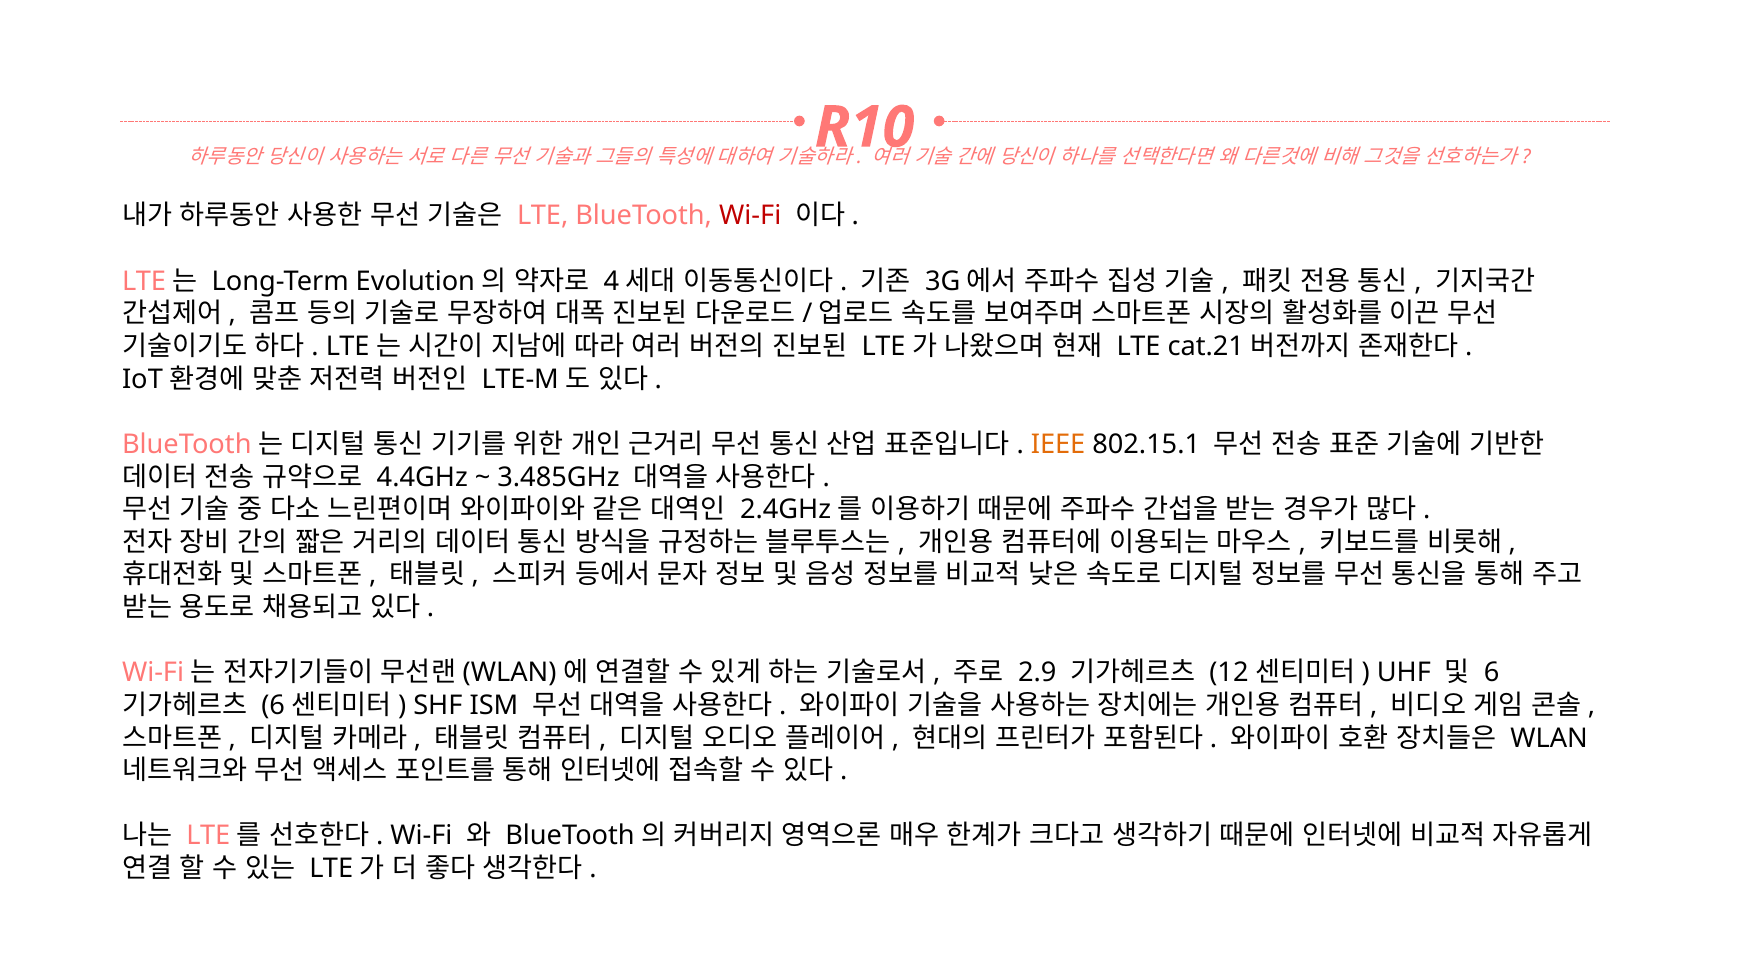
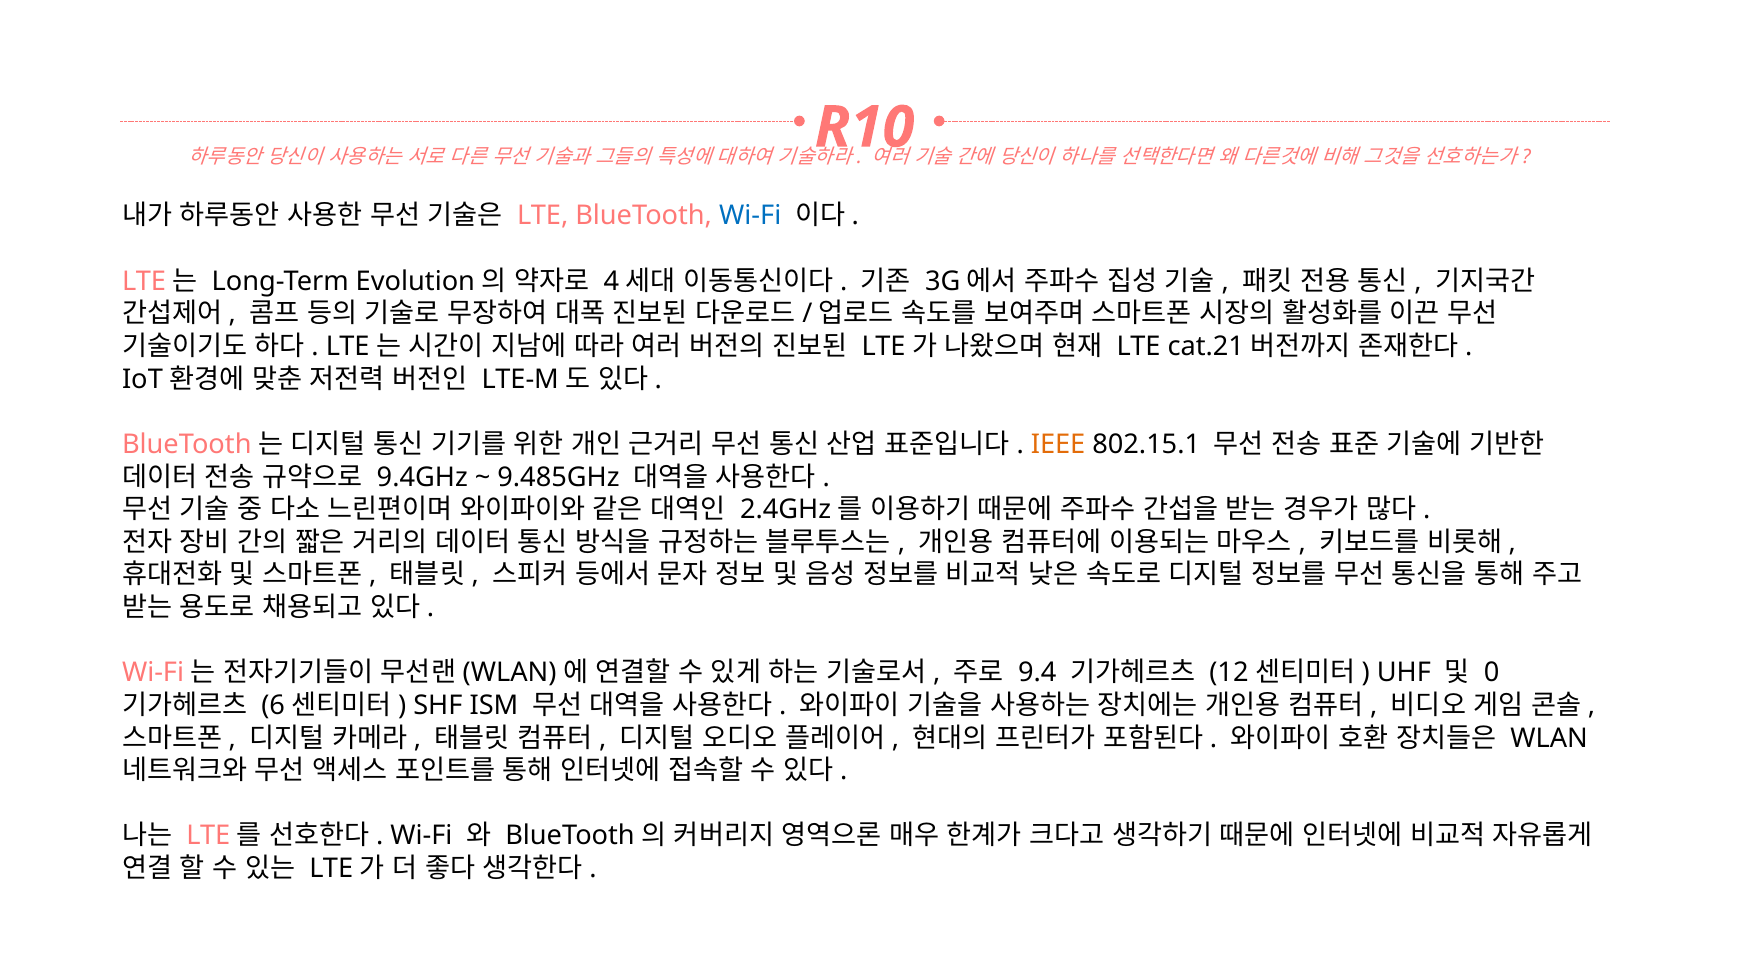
Wi-Fi at (750, 216) colour: red -> blue
4.4GHz: 4.4GHz -> 9.4GHz
3.485GHz: 3.485GHz -> 9.485GHz
2.9: 2.9 -> 9.4
6: 6 -> 0
